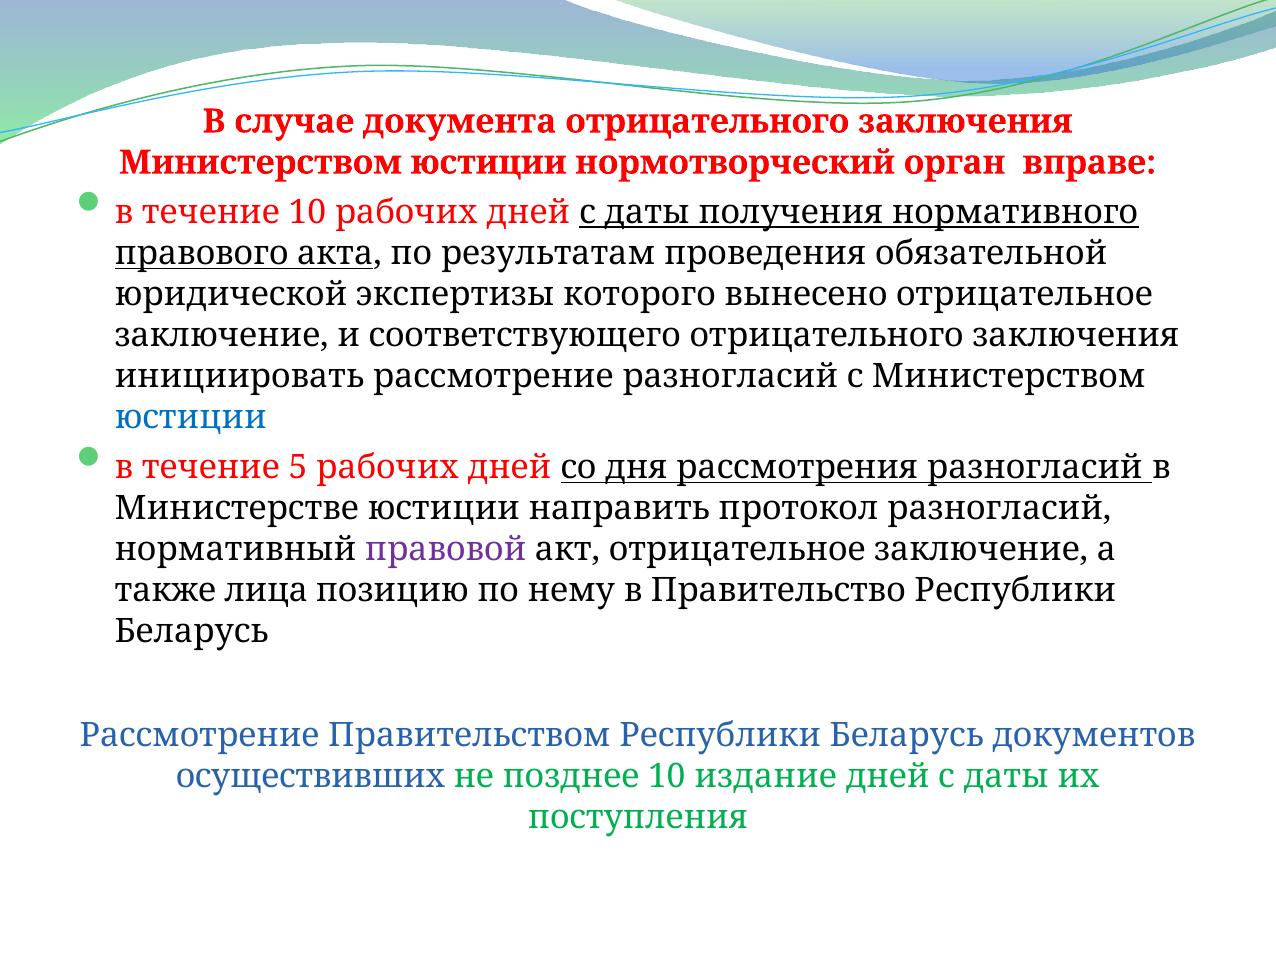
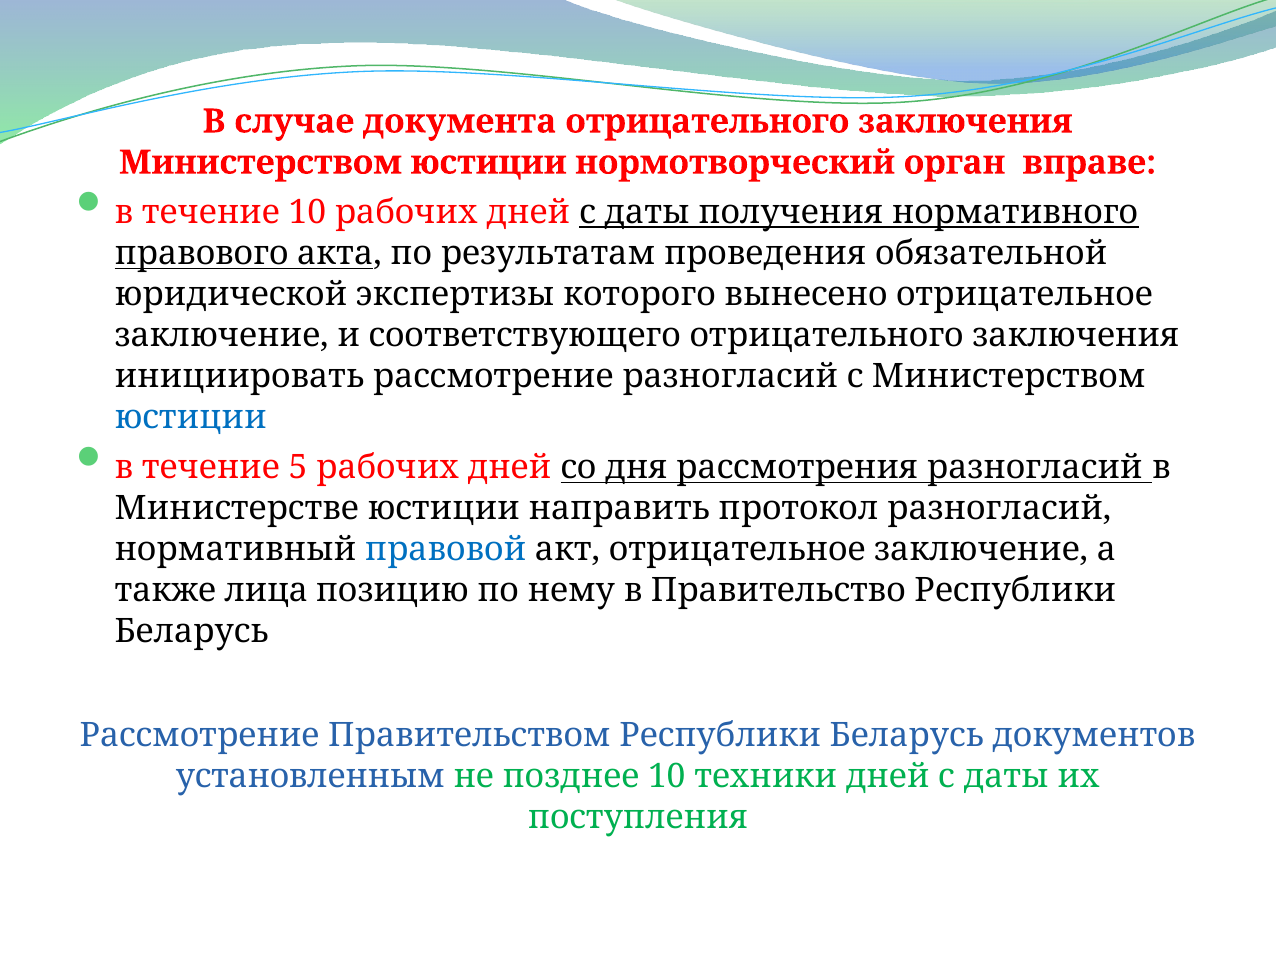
правовой colour: purple -> blue
осуществивших: осуществивших -> установленным
издание: издание -> техники
